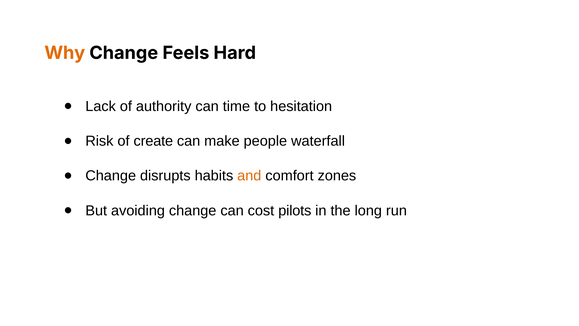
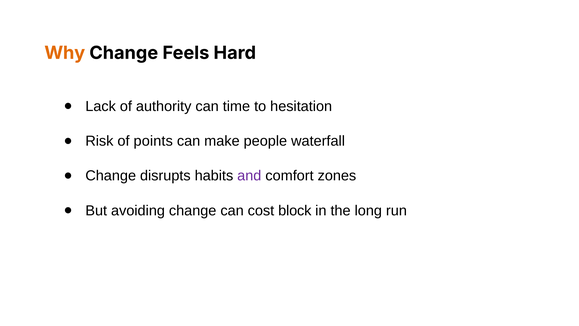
create: create -> points
and colour: orange -> purple
pilots: pilots -> block
